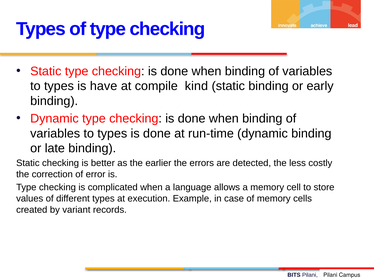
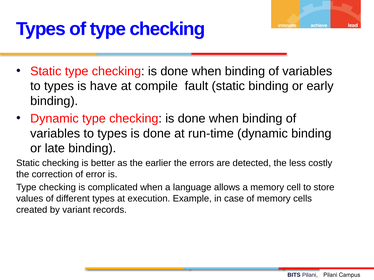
kind: kind -> fault
